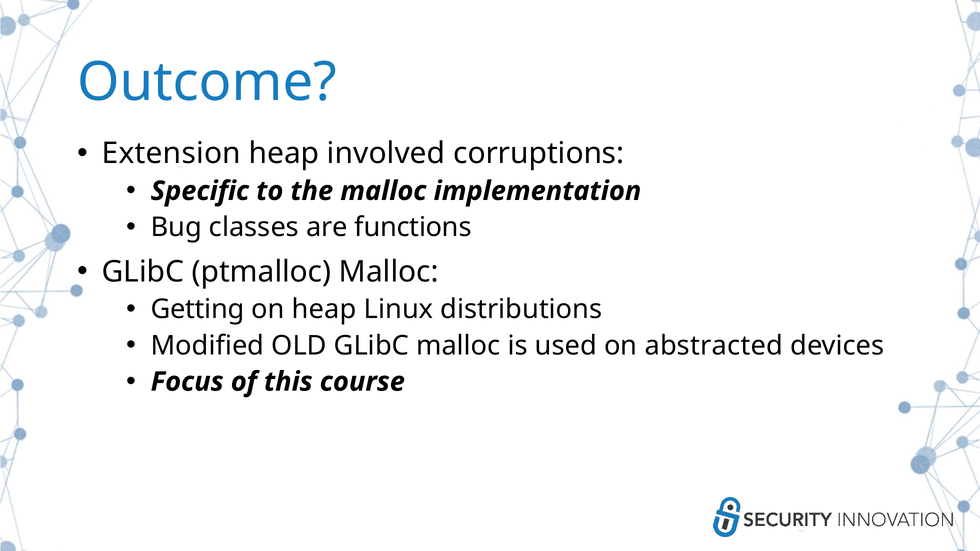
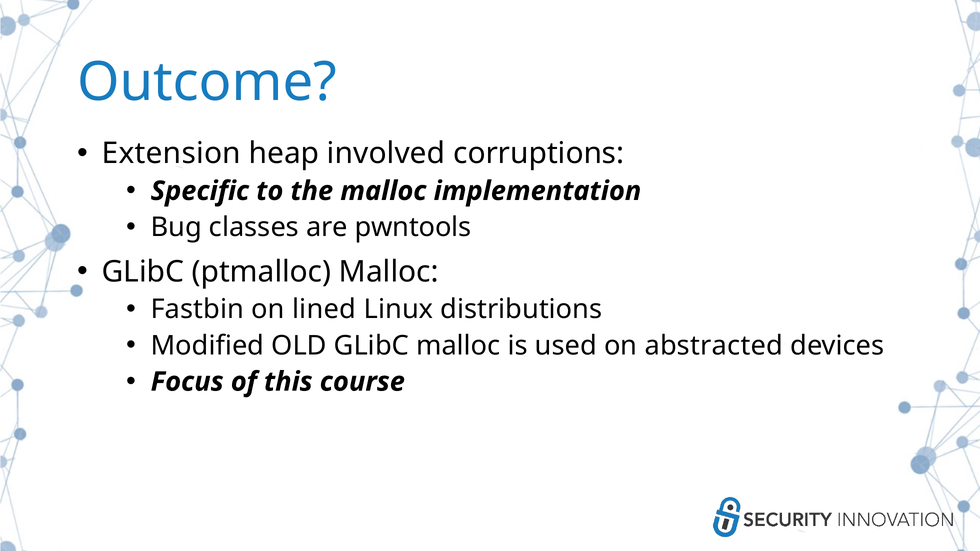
functions: functions -> pwntools
Getting: Getting -> Fastbin
on heap: heap -> lined
